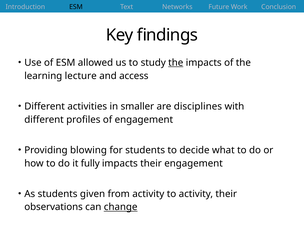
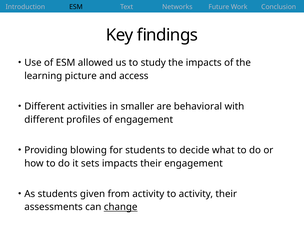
the at (176, 63) underline: present -> none
lecture: lecture -> picture
disciplines: disciplines -> behavioral
fully: fully -> sets
observations: observations -> assessments
